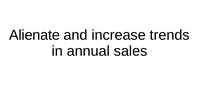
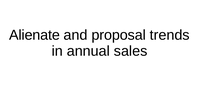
increase: increase -> proposal
